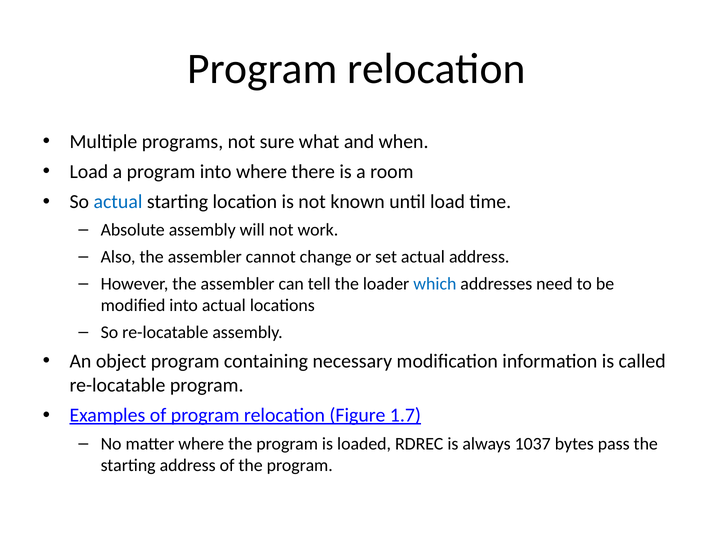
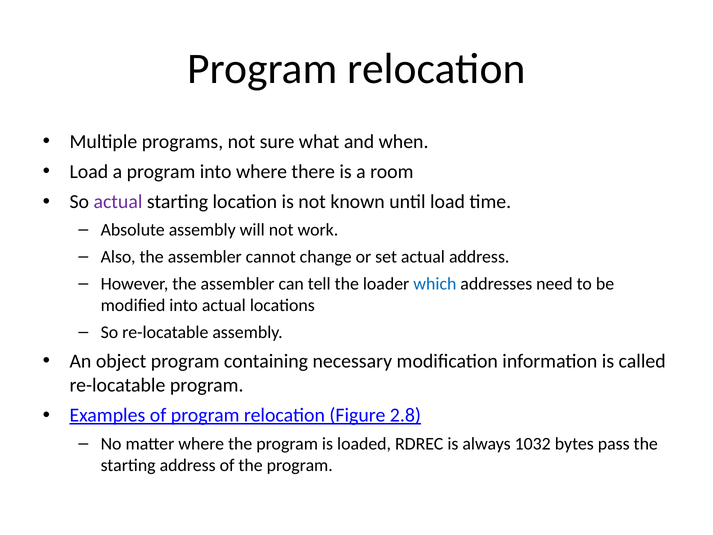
actual at (118, 202) colour: blue -> purple
1.7: 1.7 -> 2.8
1037: 1037 -> 1032
